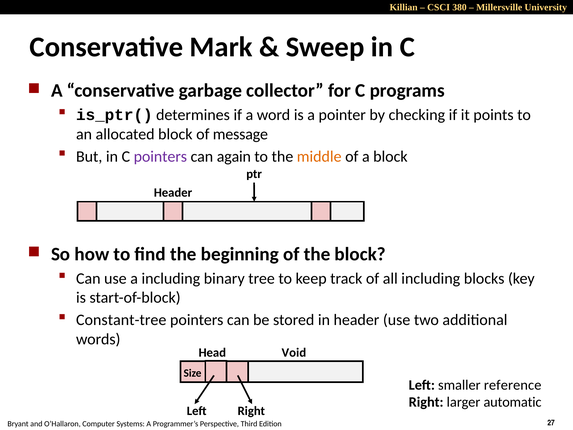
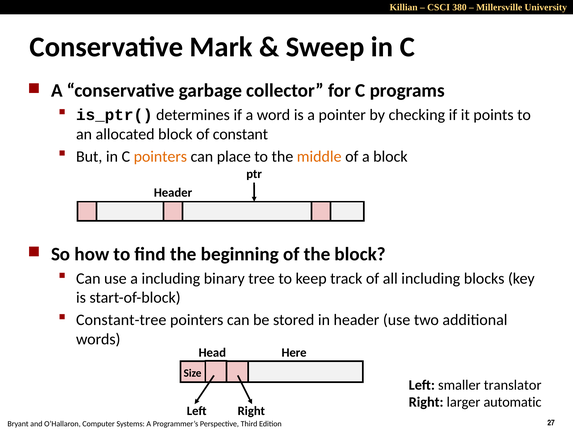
message: message -> constant
pointers at (160, 156) colour: purple -> orange
again: again -> place
Void: Void -> Here
reference: reference -> translator
